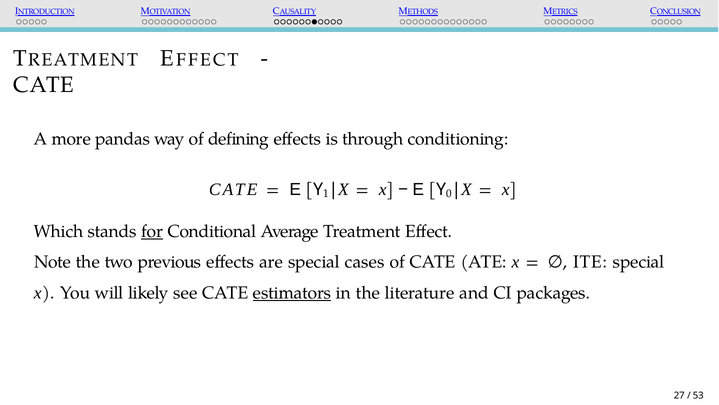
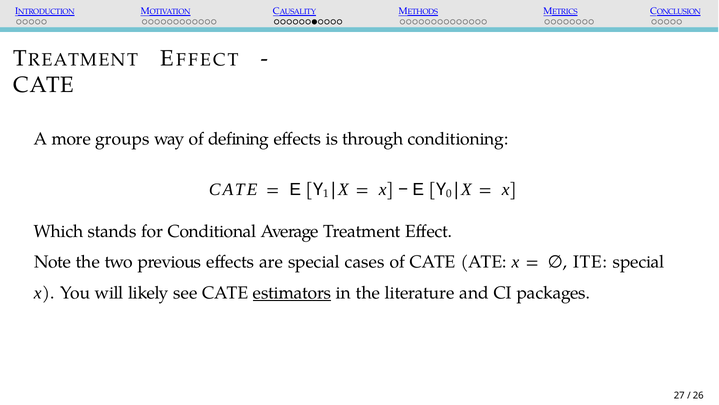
pandas: pandas -> groups
for underline: present -> none
53: 53 -> 26
